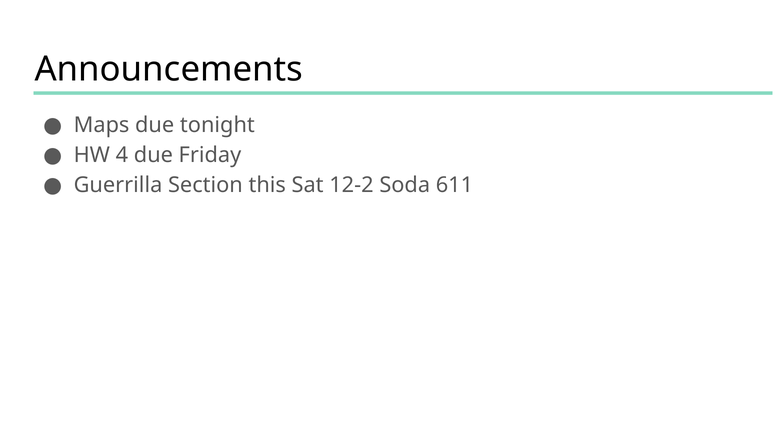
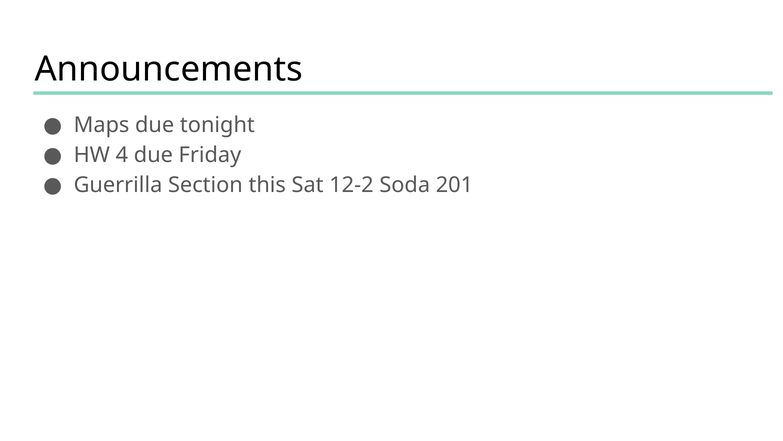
611: 611 -> 201
